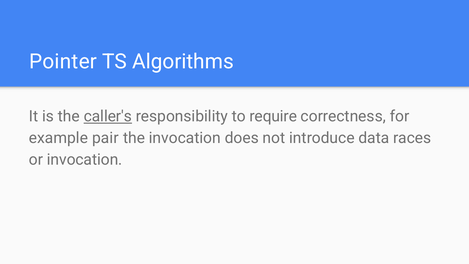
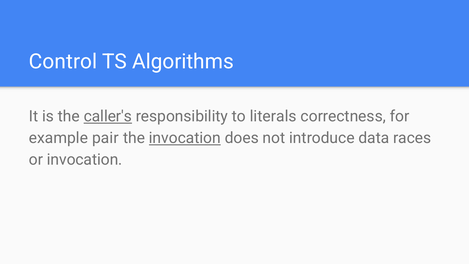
Pointer: Pointer -> Control
require: require -> literals
invocation at (185, 138) underline: none -> present
